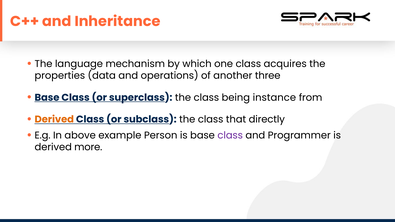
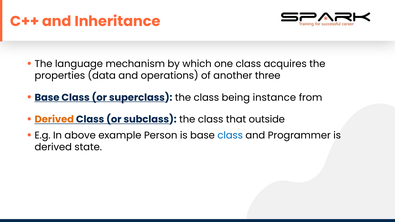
directly: directly -> outside
class at (230, 136) colour: purple -> blue
more: more -> state
